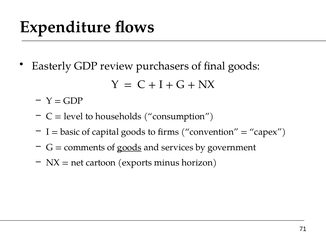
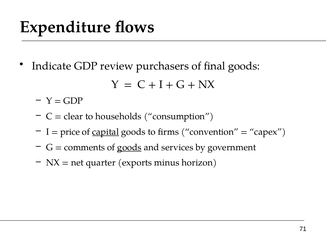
Easterly: Easterly -> Indicate
level: level -> clear
basic: basic -> price
capital underline: none -> present
cartoon: cartoon -> quarter
